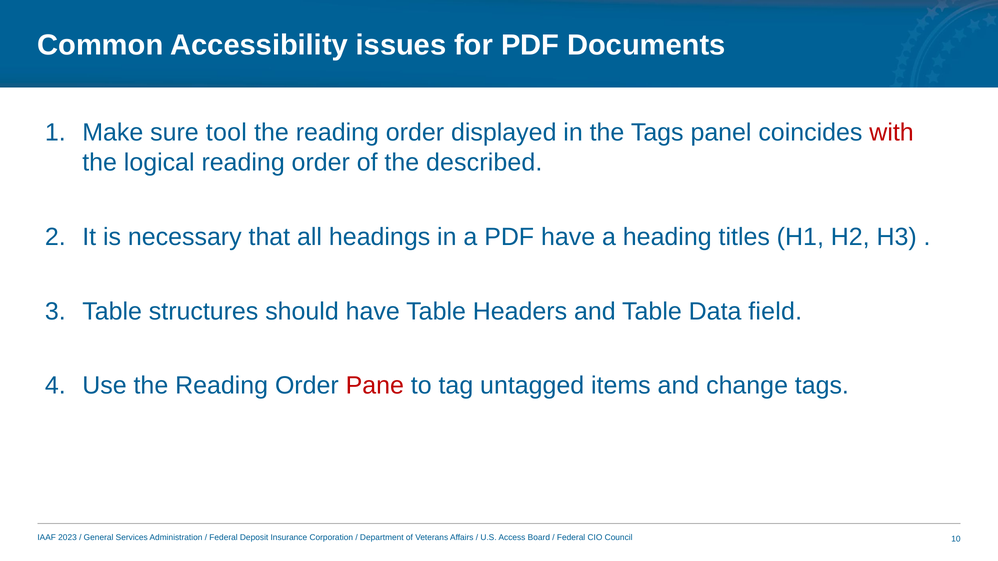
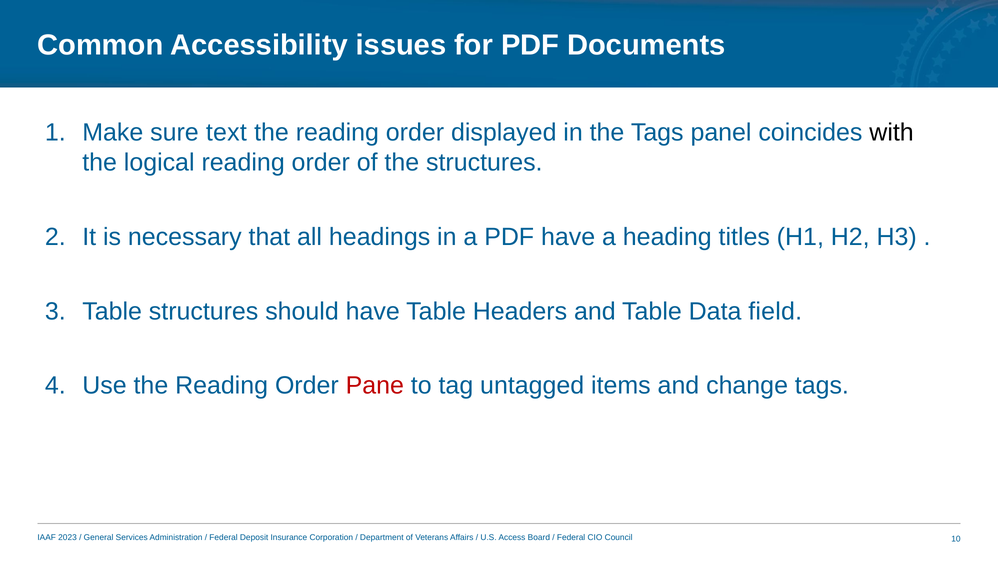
tool: tool -> text
with colour: red -> black
the described: described -> structures
